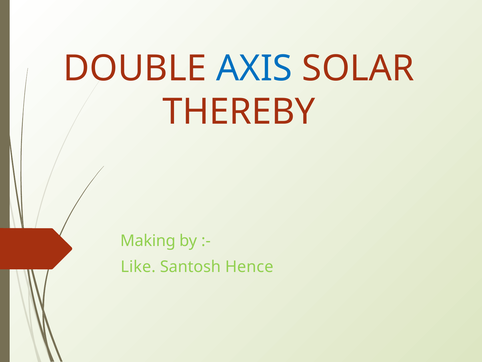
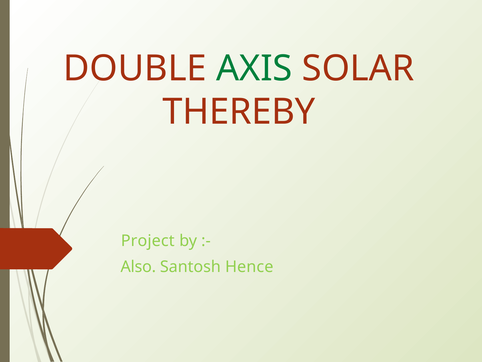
AXIS colour: blue -> green
Making: Making -> Project
Like: Like -> Also
